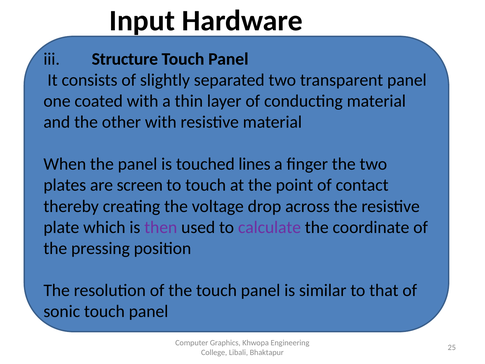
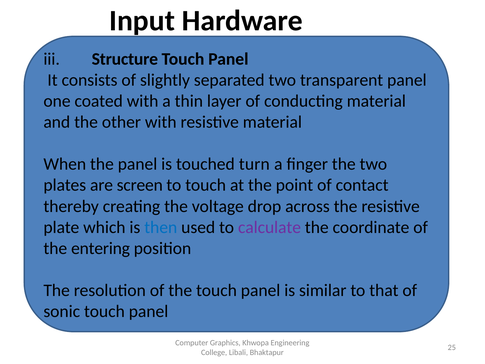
lines: lines -> turn
then colour: purple -> blue
pressing: pressing -> entering
